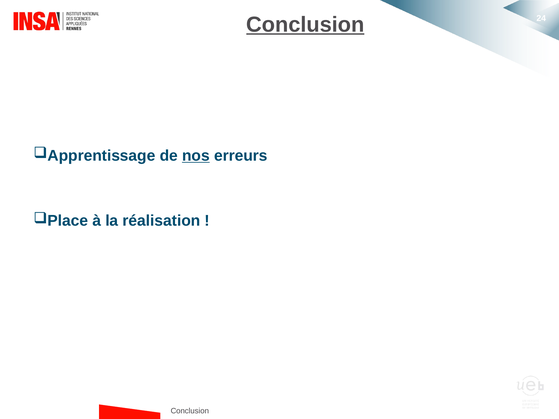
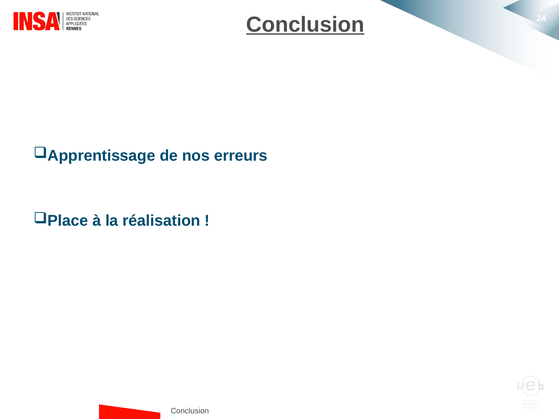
nos underline: present -> none
